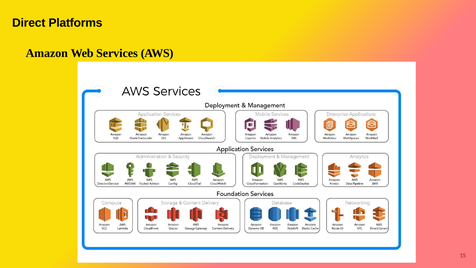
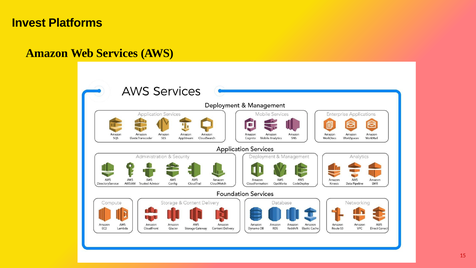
Direct: Direct -> Invest
